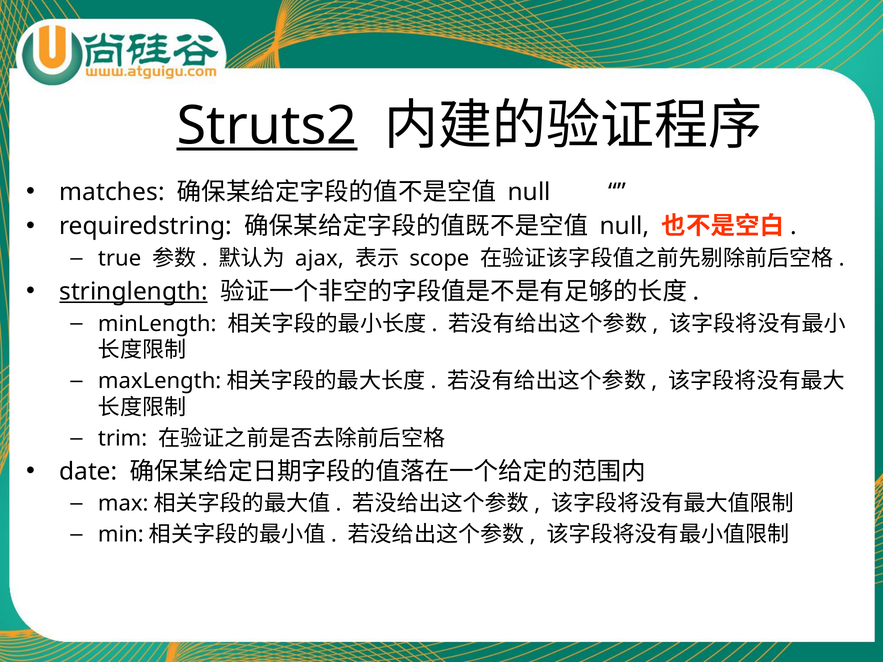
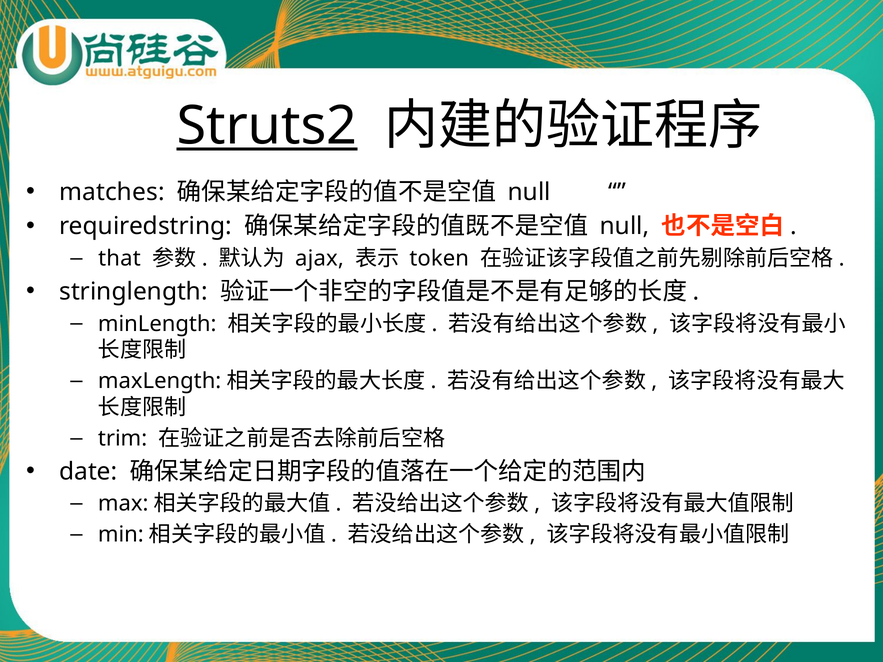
true: true -> that
scope: scope -> token
stringlength underline: present -> none
